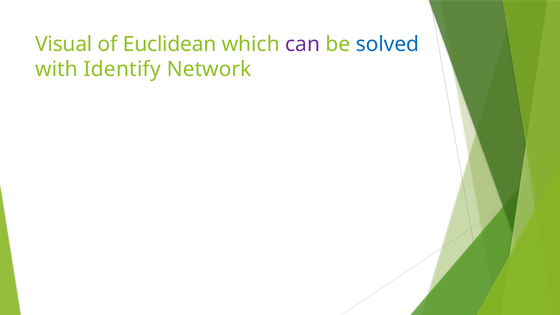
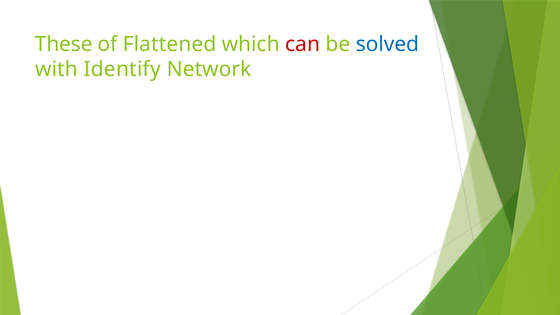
Visual: Visual -> These
Euclidean: Euclidean -> Flattened
can colour: purple -> red
